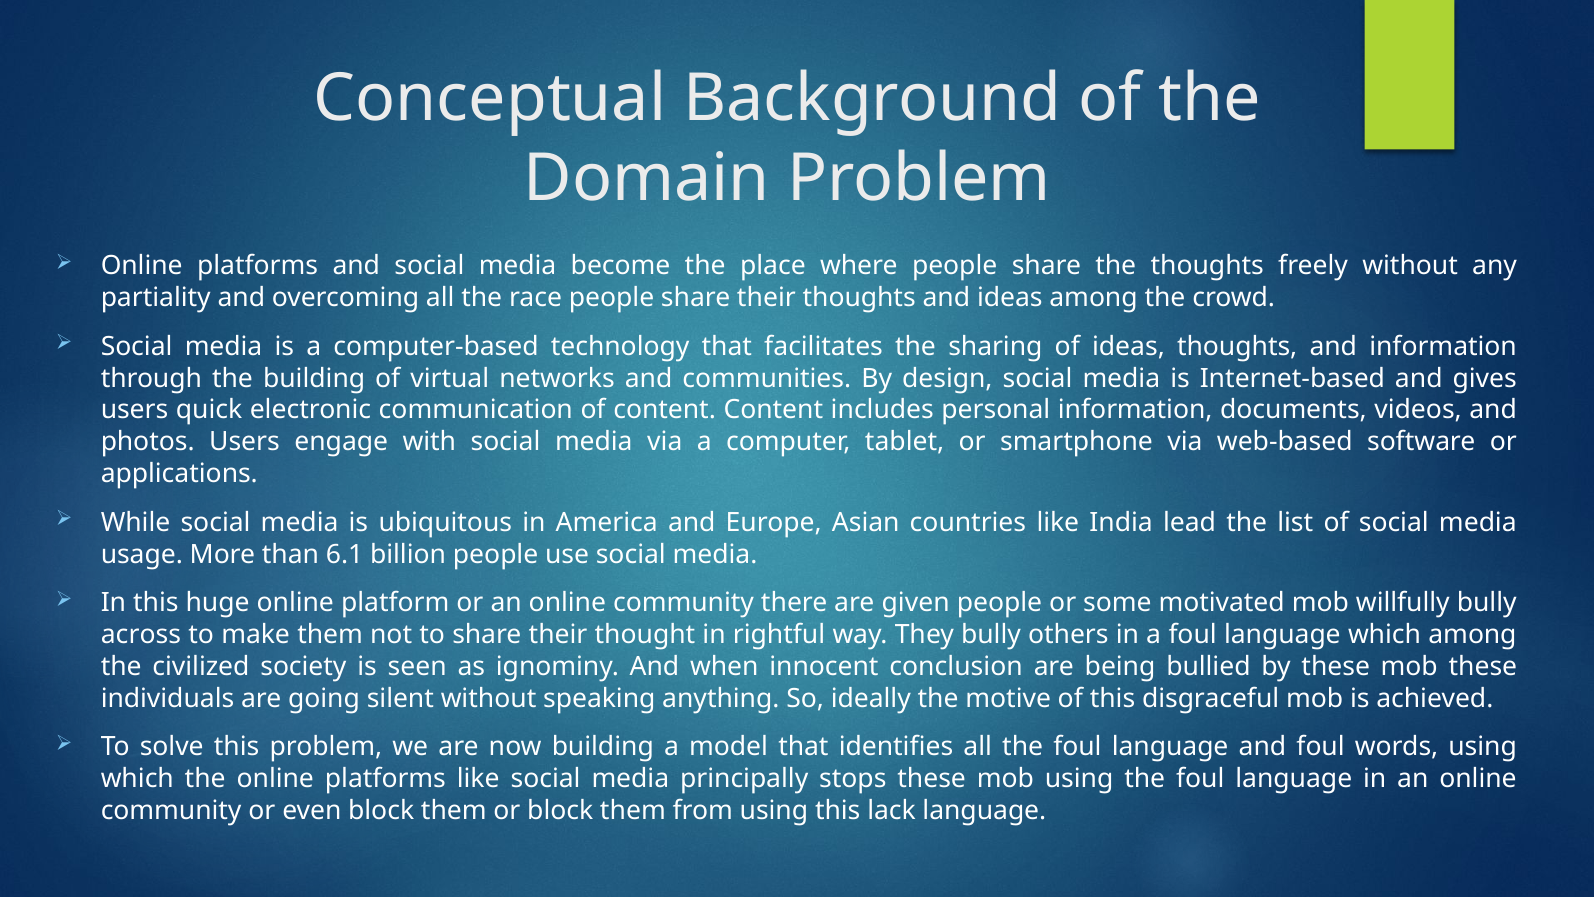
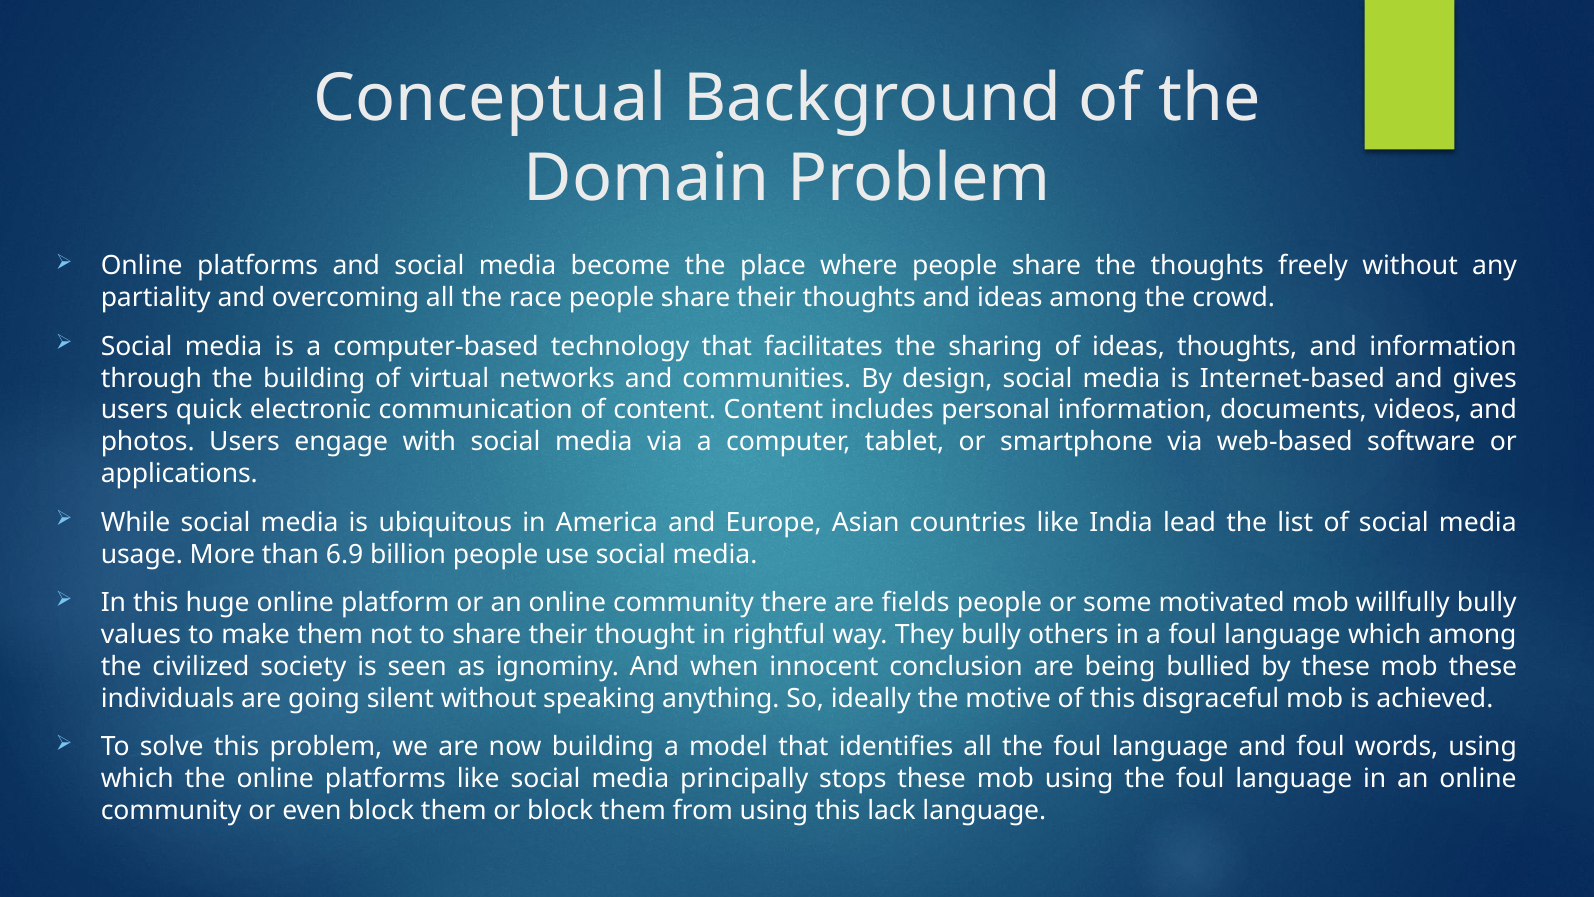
6.1: 6.1 -> 6.9
given: given -> fields
across: across -> values
